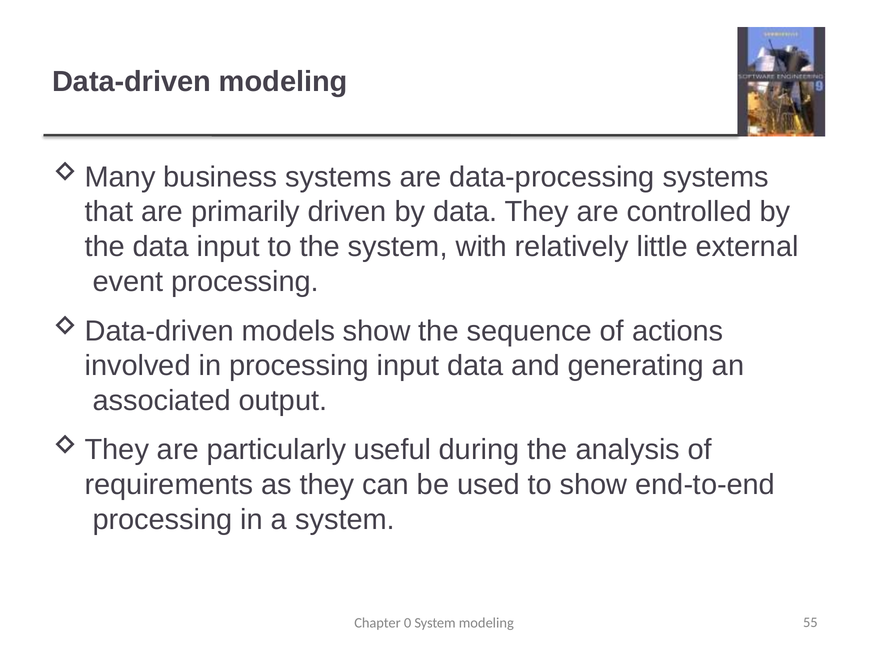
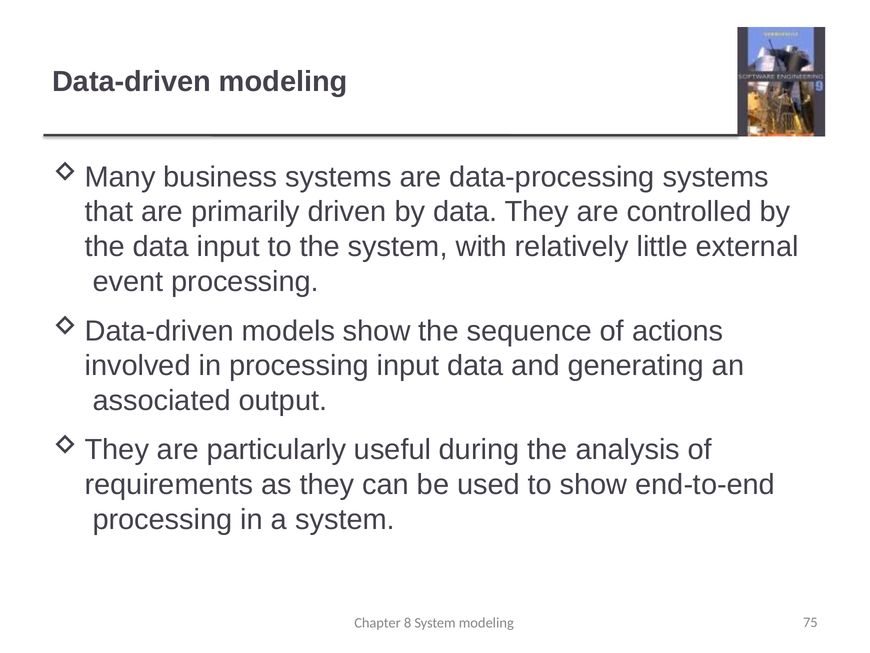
0: 0 -> 8
55: 55 -> 75
